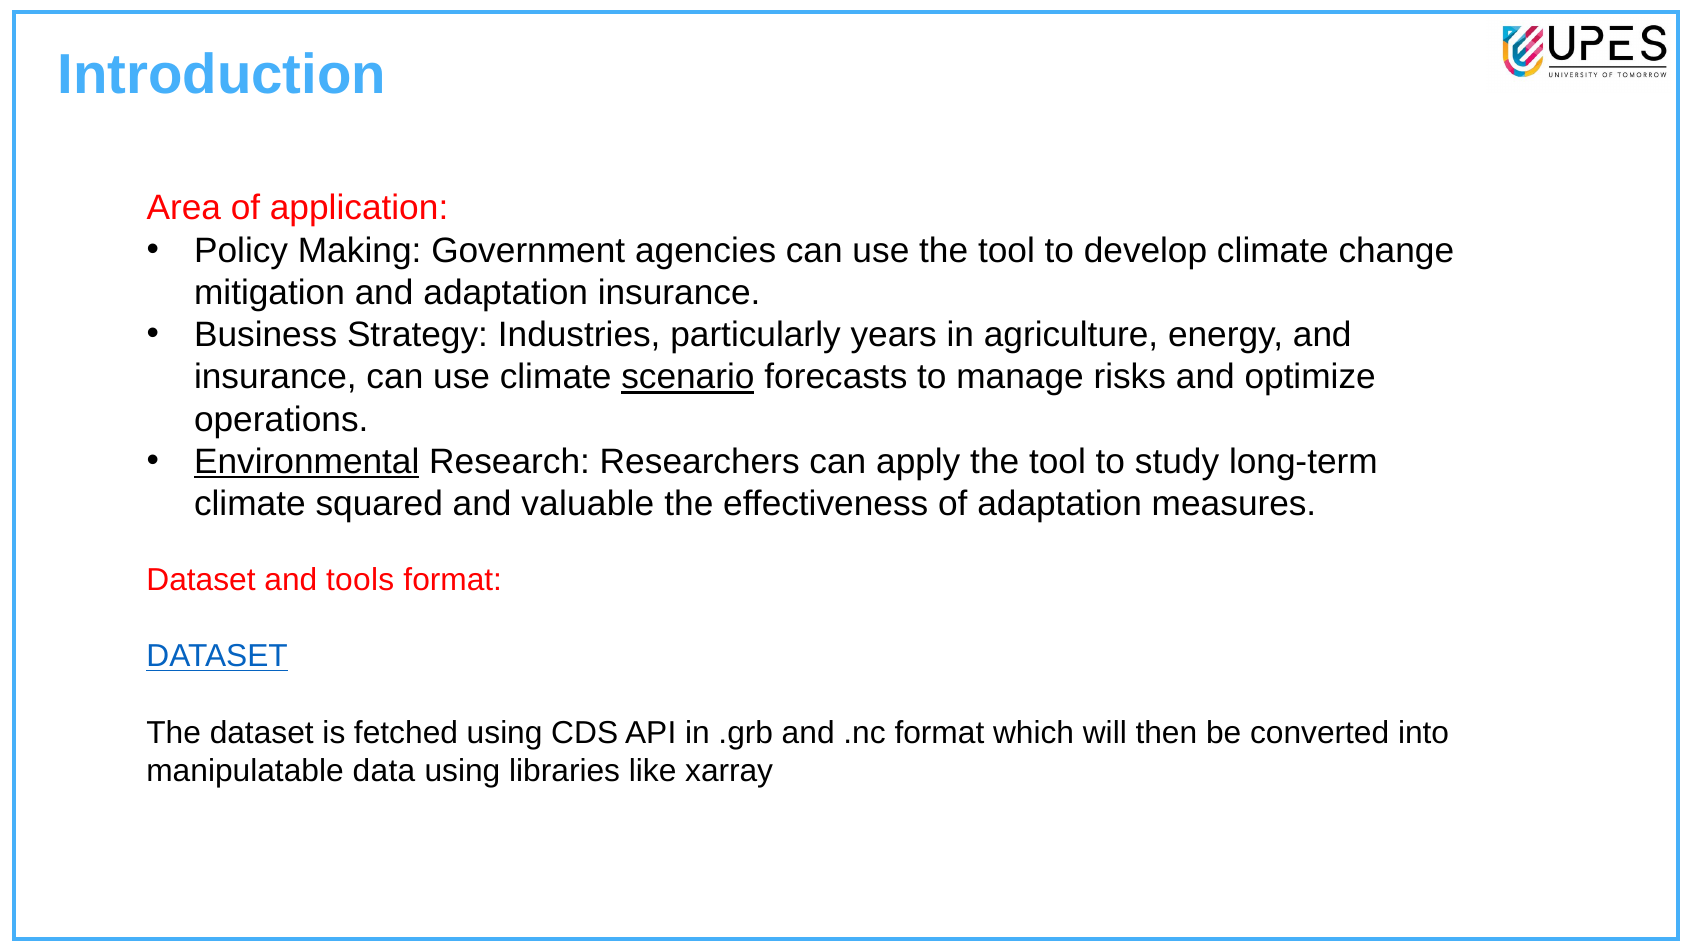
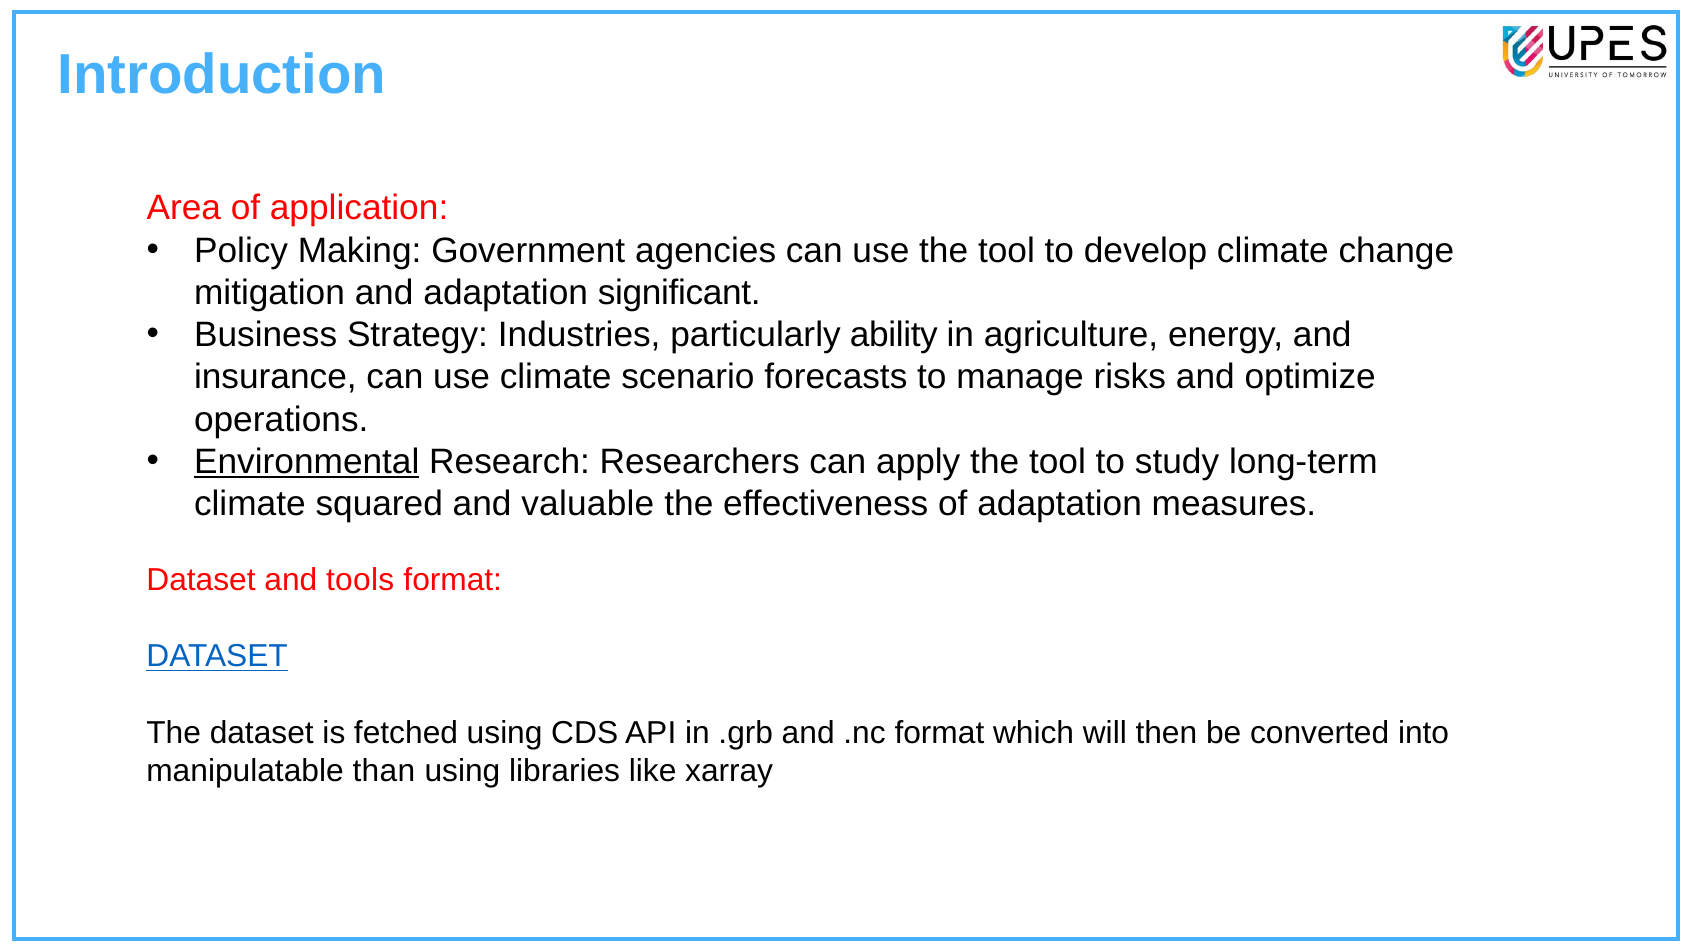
adaptation insurance: insurance -> significant
years: years -> ability
scenario underline: present -> none
data: data -> than
